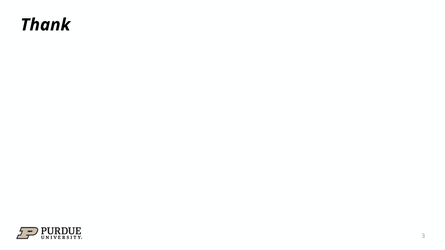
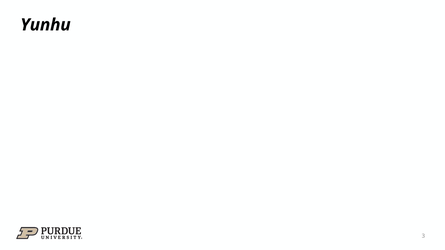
Thank: Thank -> Yunhu
